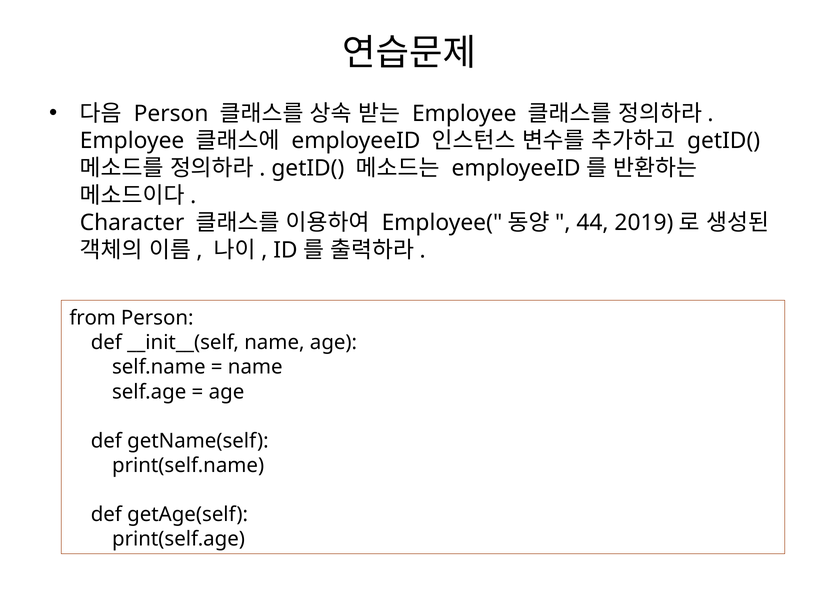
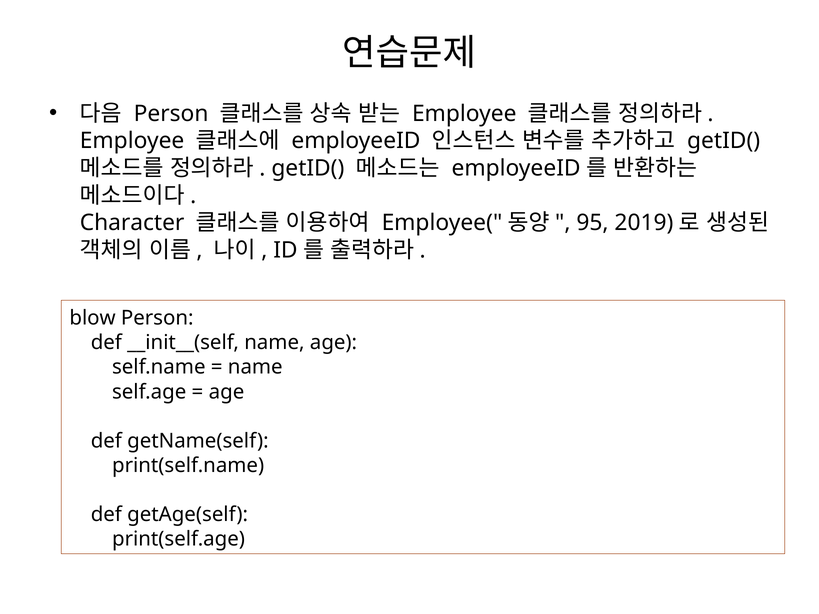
44: 44 -> 95
from: from -> blow
